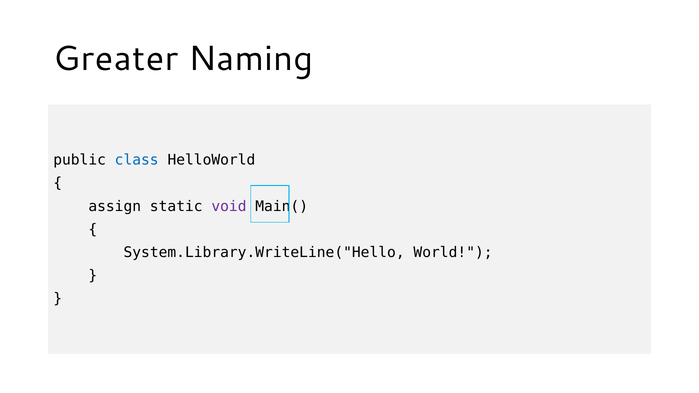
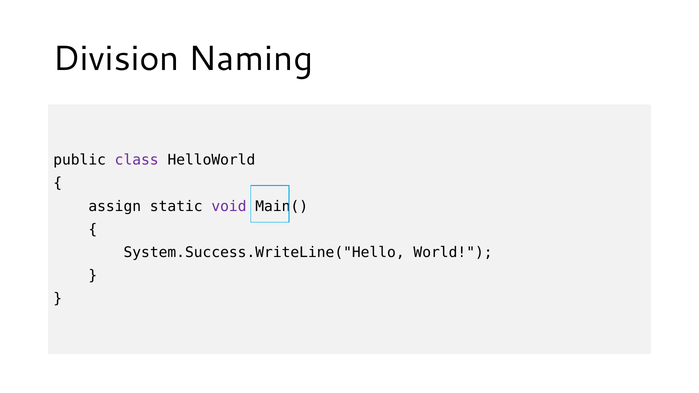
Greater: Greater -> Division
class colour: blue -> purple
System.Library.WriteLine("Hello: System.Library.WriteLine("Hello -> System.Success.WriteLine("Hello
